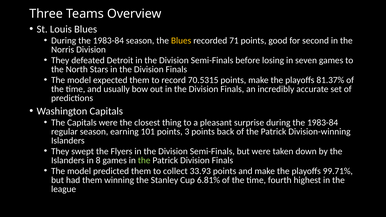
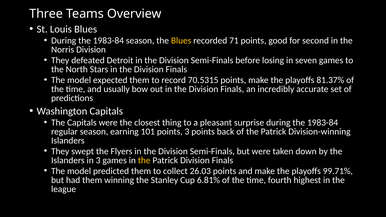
in 8: 8 -> 3
the at (144, 160) colour: light green -> yellow
33.93: 33.93 -> 26.03
